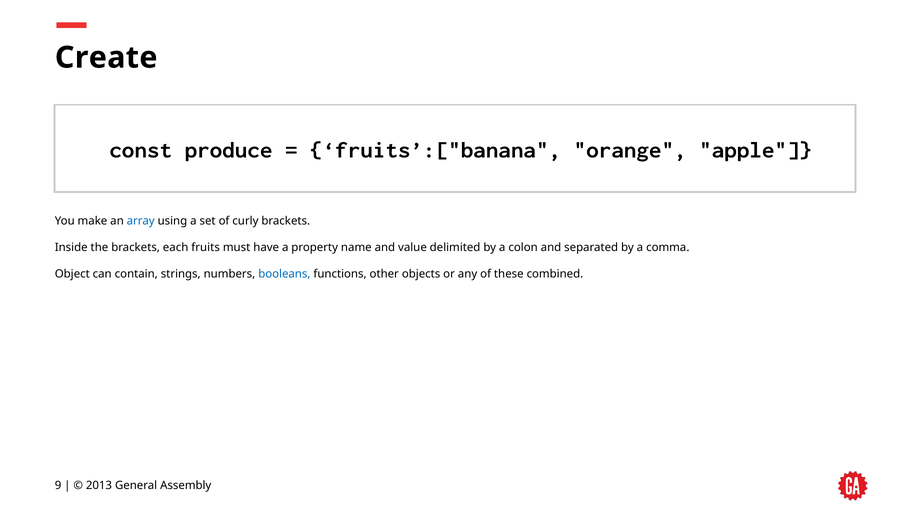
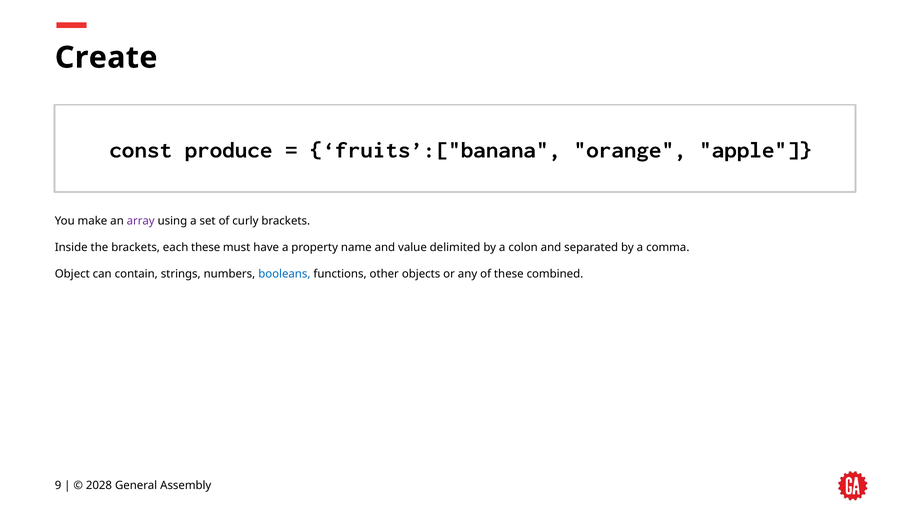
array colour: blue -> purple
each fruits: fruits -> these
2013: 2013 -> 2028
